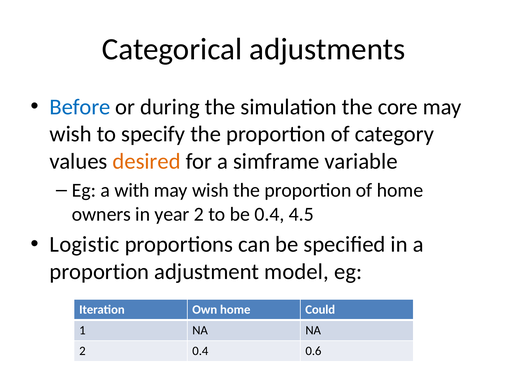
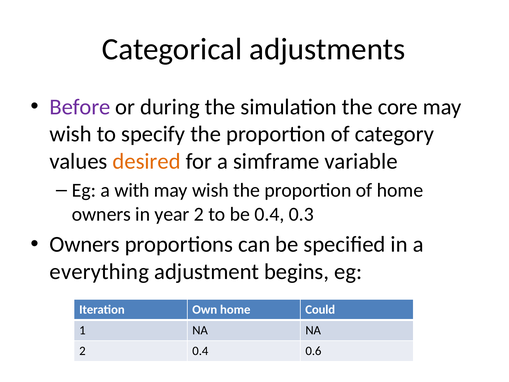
Before colour: blue -> purple
4.5: 4.5 -> 0.3
Logistic at (85, 244): Logistic -> Owners
proportion at (99, 271): proportion -> everything
model: model -> begins
